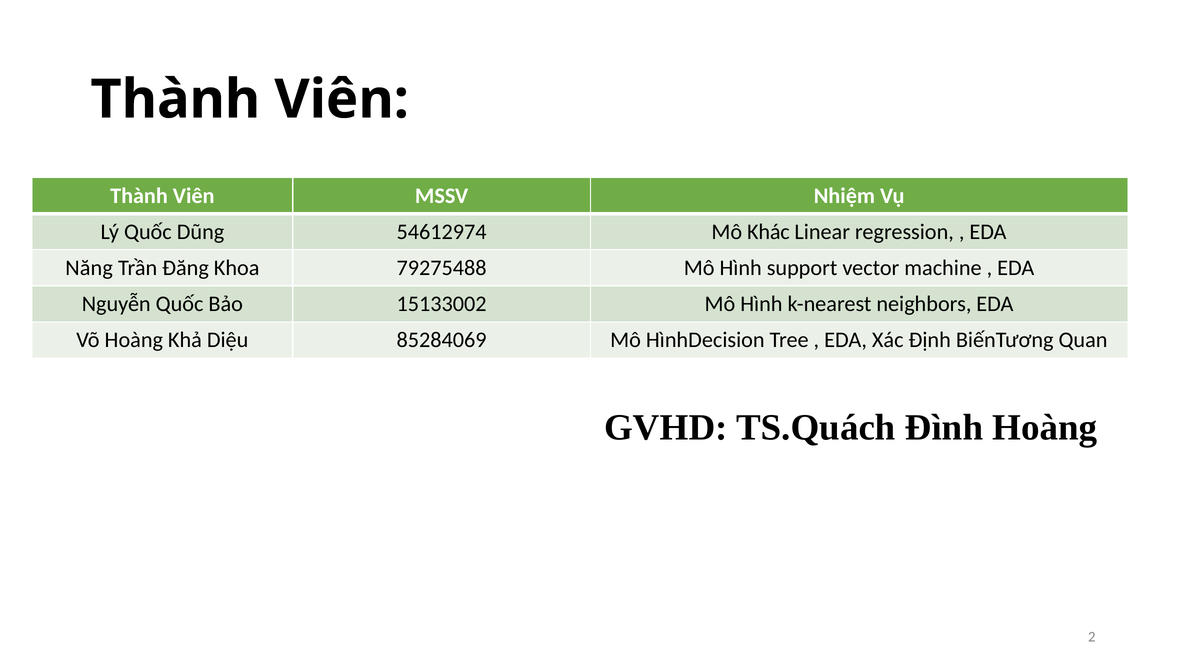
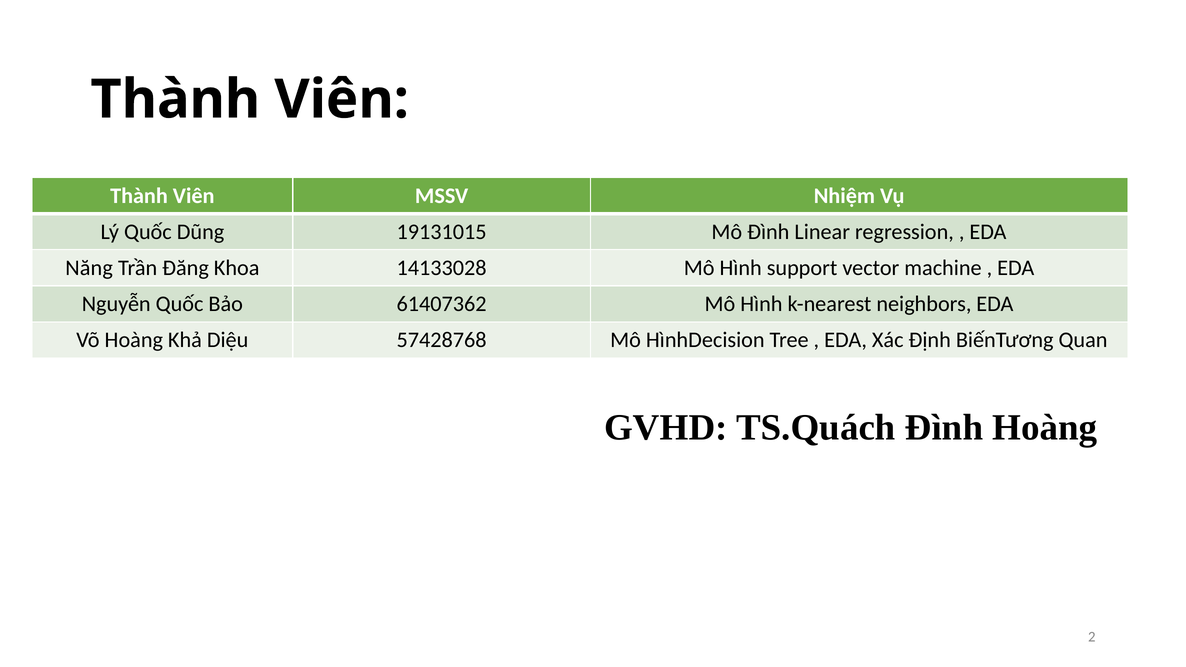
54612974: 54612974 -> 19131015
Mô Khác: Khác -> Đình
79275488: 79275488 -> 14133028
15133002: 15133002 -> 61407362
85284069: 85284069 -> 57428768
